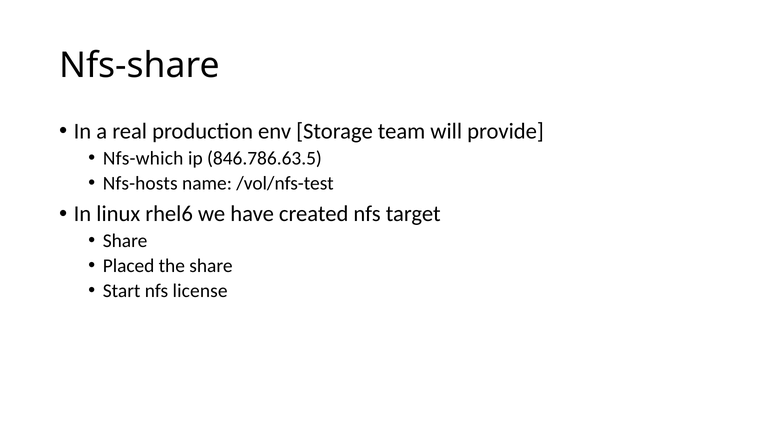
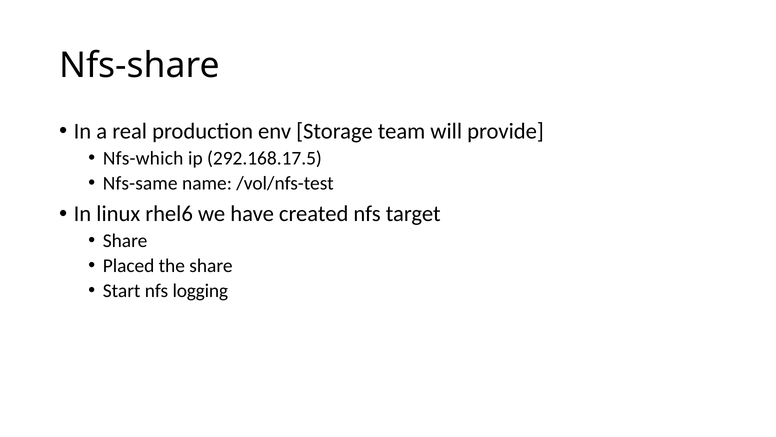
846.786.63.5: 846.786.63.5 -> 292.168.17.5
Nfs-hosts: Nfs-hosts -> Nfs-same
license: license -> logging
